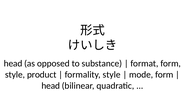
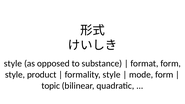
head at (13, 64): head -> style
head at (51, 86): head -> topic
